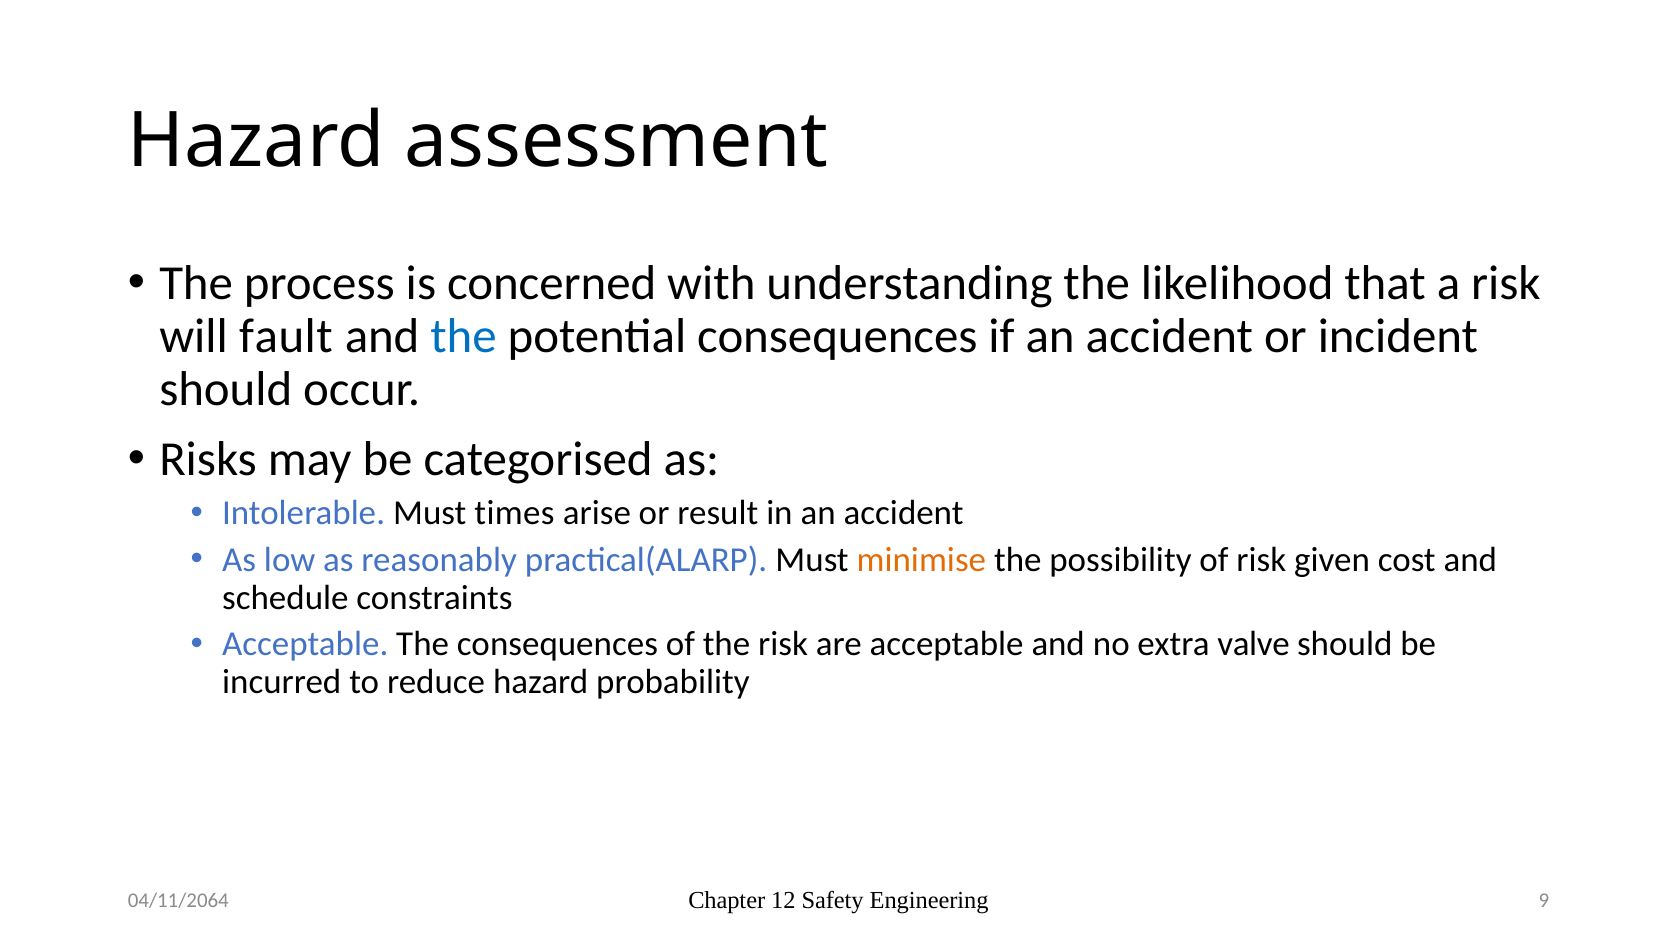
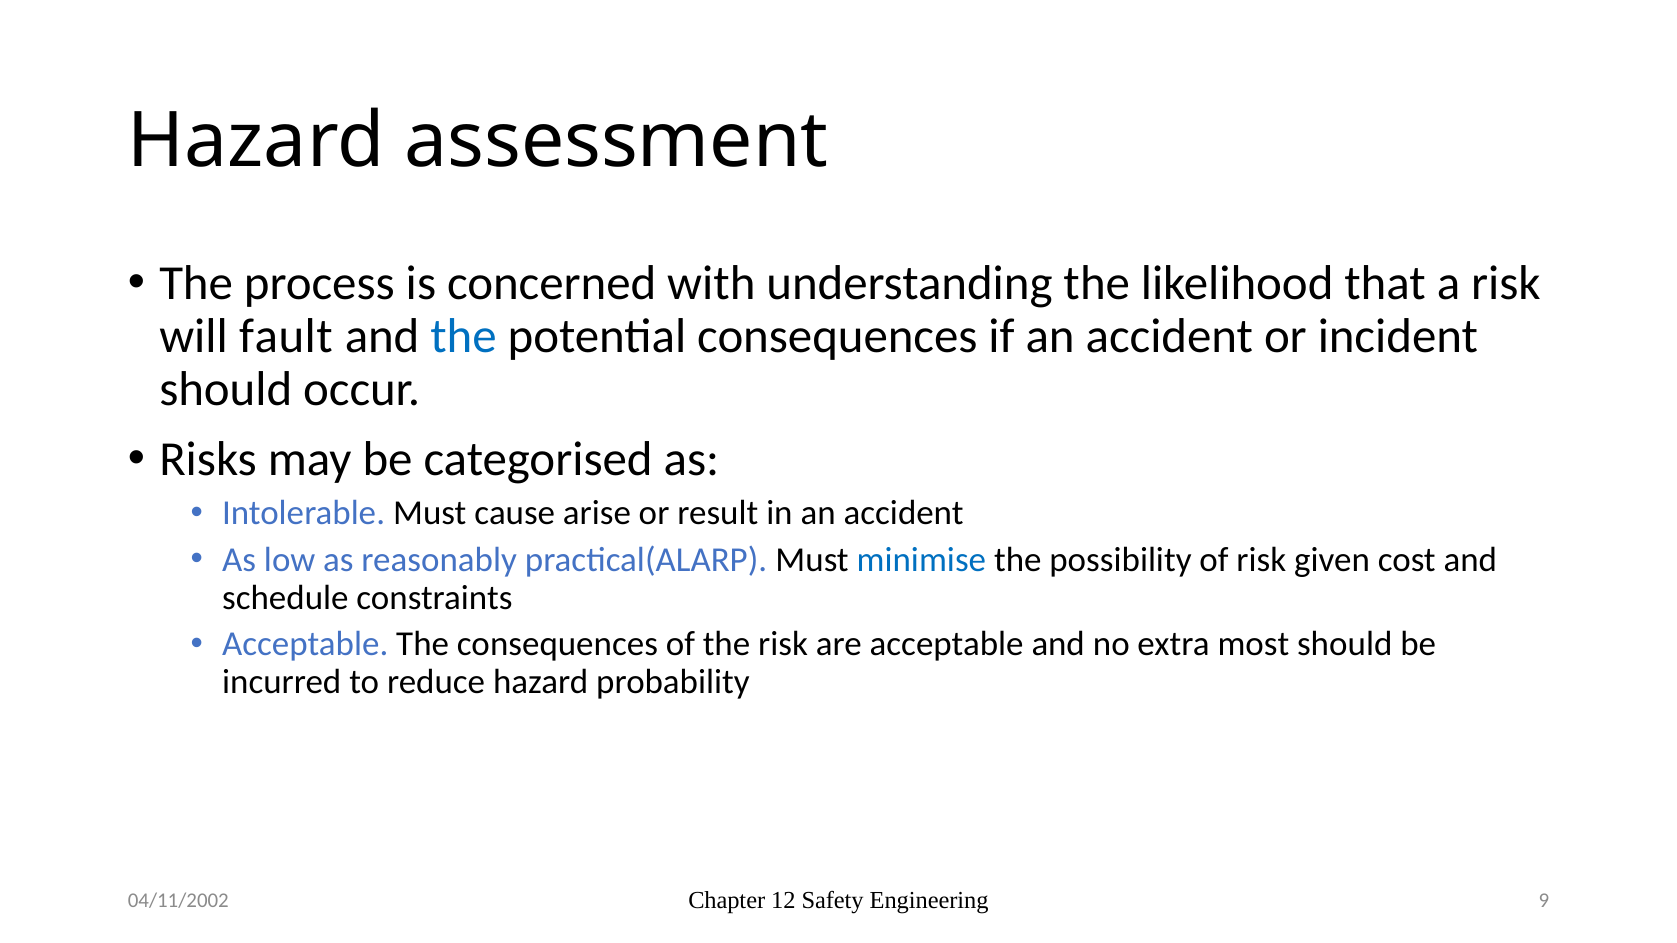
times: times -> cause
minimise colour: orange -> blue
valve: valve -> most
04/11/2064: 04/11/2064 -> 04/11/2002
